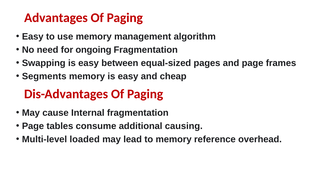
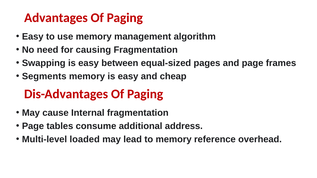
ongoing: ongoing -> causing
causing: causing -> address
